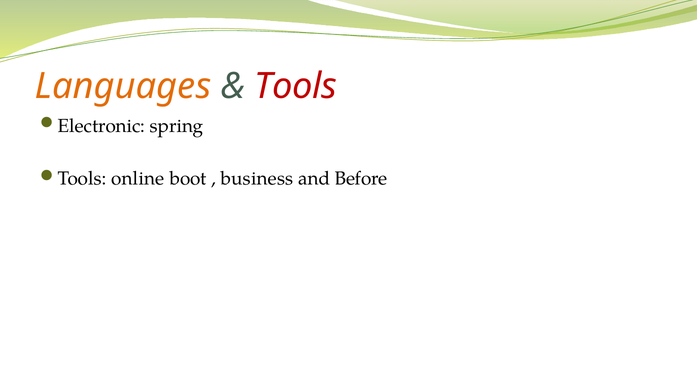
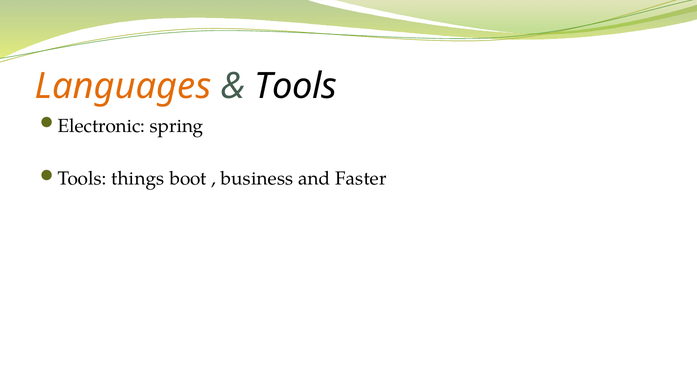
Tools at (296, 86) colour: red -> black
online: online -> things
Before: Before -> Faster
